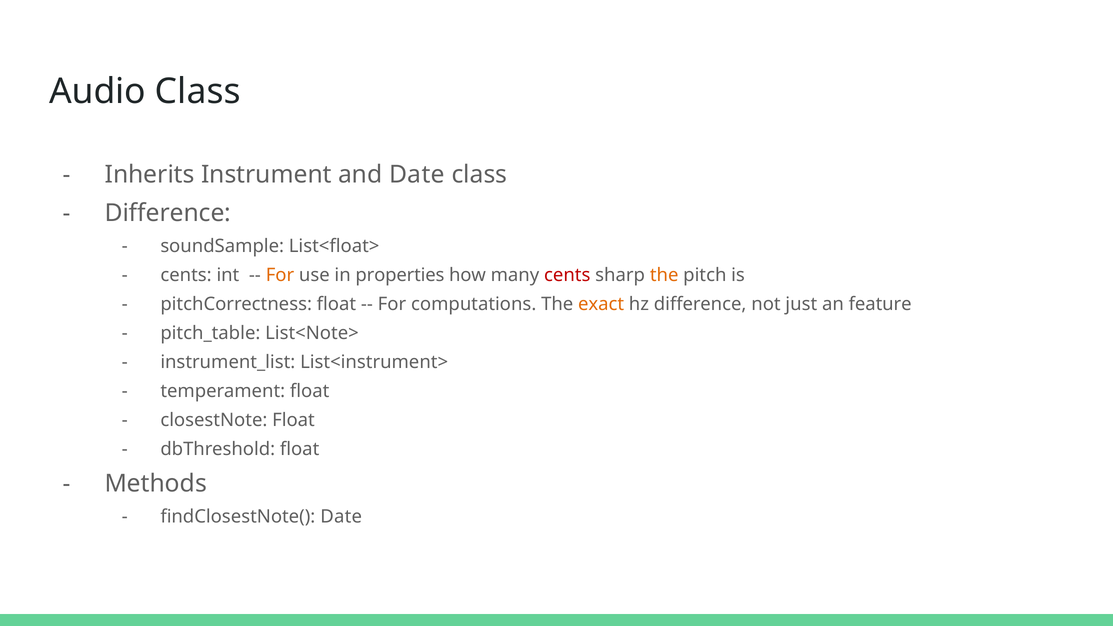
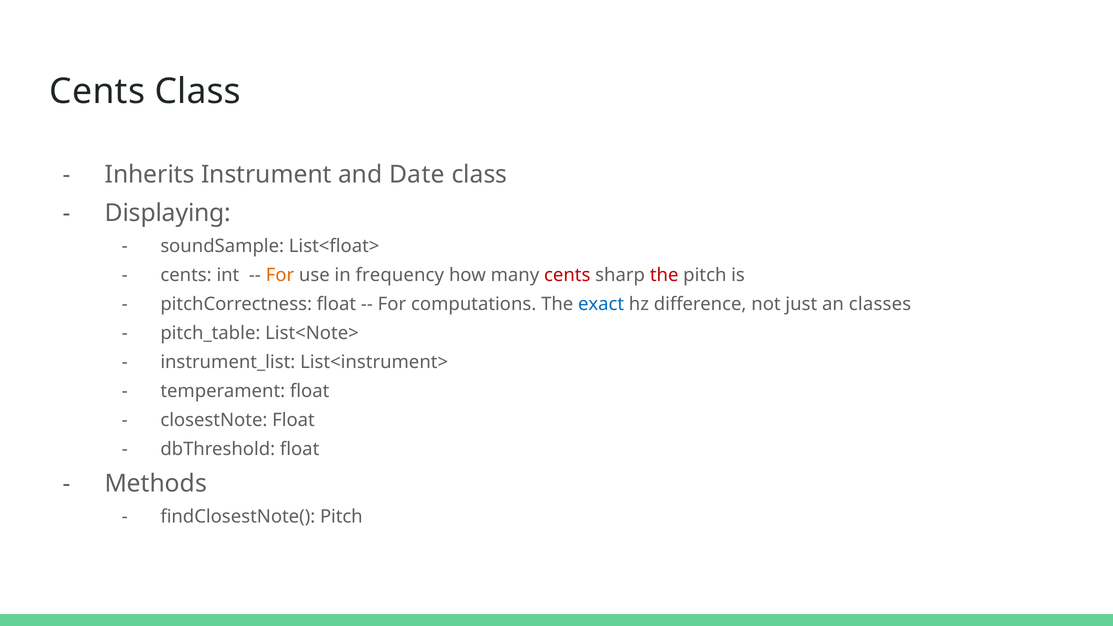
Audio at (97, 92): Audio -> Cents
Difference at (168, 213): Difference -> Displaying
properties: properties -> frequency
the at (664, 275) colour: orange -> red
exact colour: orange -> blue
feature: feature -> classes
findClosestNote( Date: Date -> Pitch
